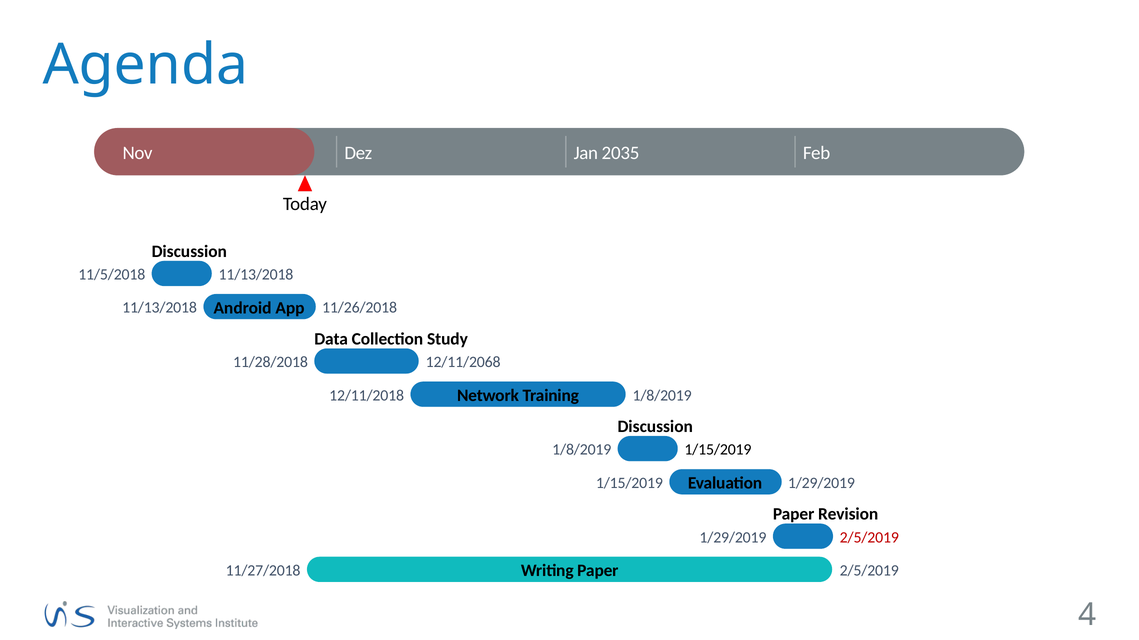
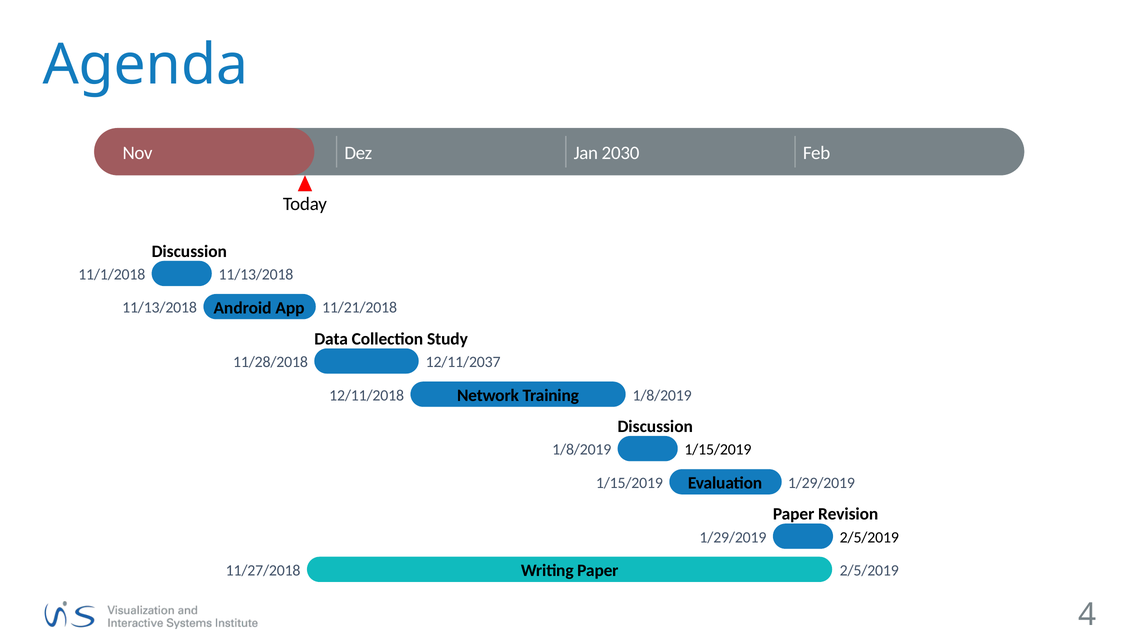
2035: 2035 -> 2030
11/5/2018: 11/5/2018 -> 11/1/2018
11/26/2018: 11/26/2018 -> 11/21/2018
12/11/2068: 12/11/2068 -> 12/11/2037
2/5/2019 at (869, 538) colour: red -> black
